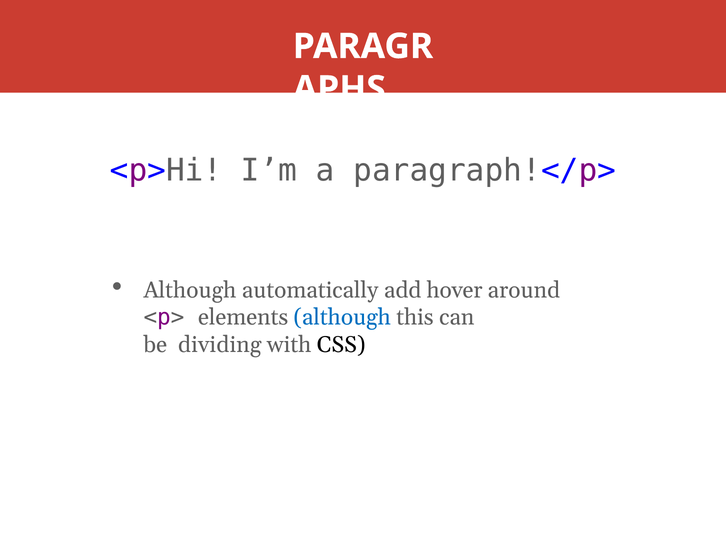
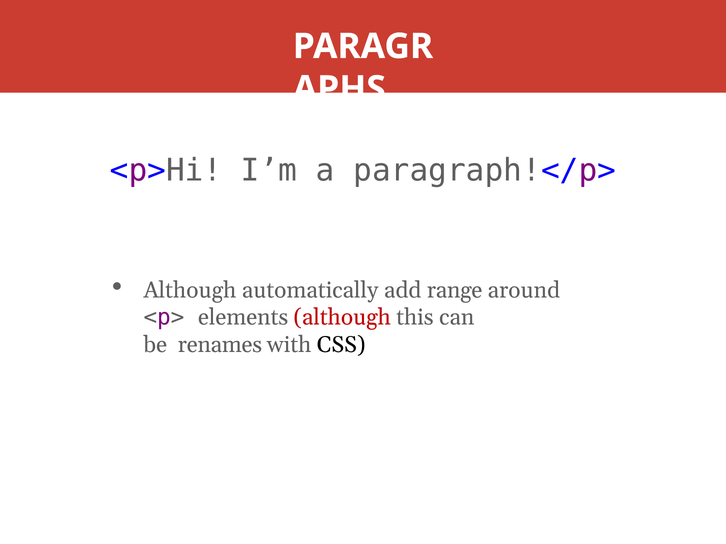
hover: hover -> range
although at (342, 318) colour: blue -> red
dividing: dividing -> renames
